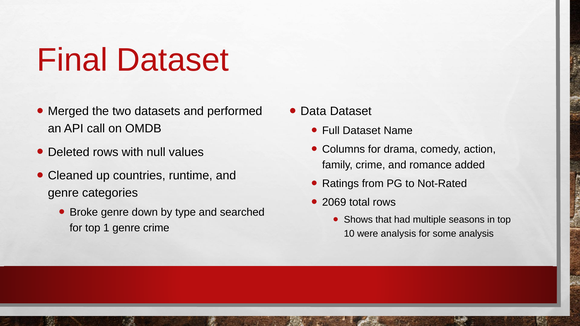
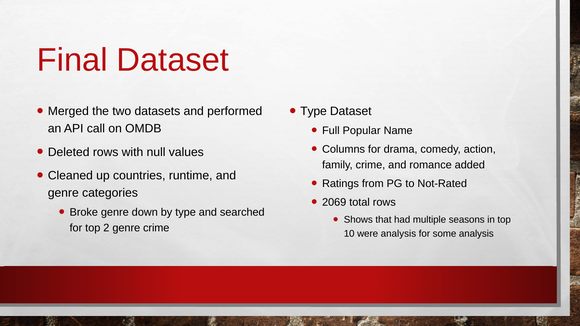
Data at (313, 111): Data -> Type
Full Dataset: Dataset -> Popular
1: 1 -> 2
